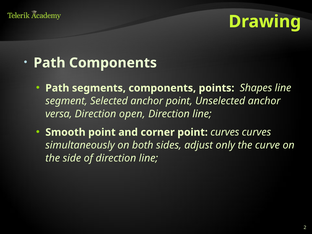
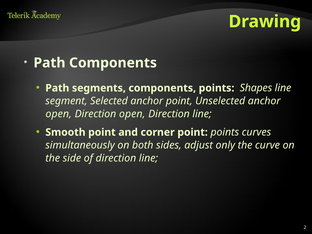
versa at (59, 114): versa -> open
point curves: curves -> points
